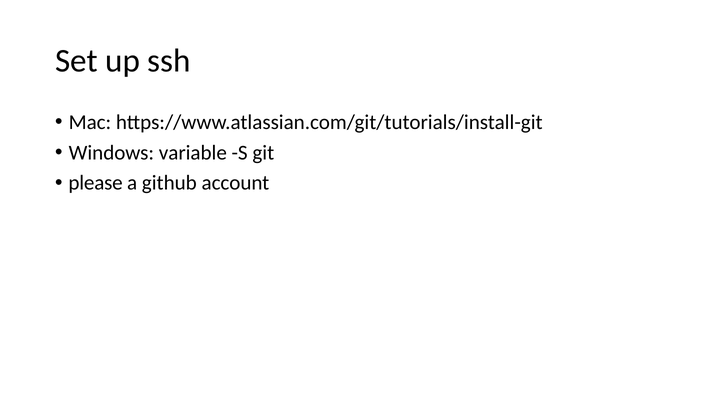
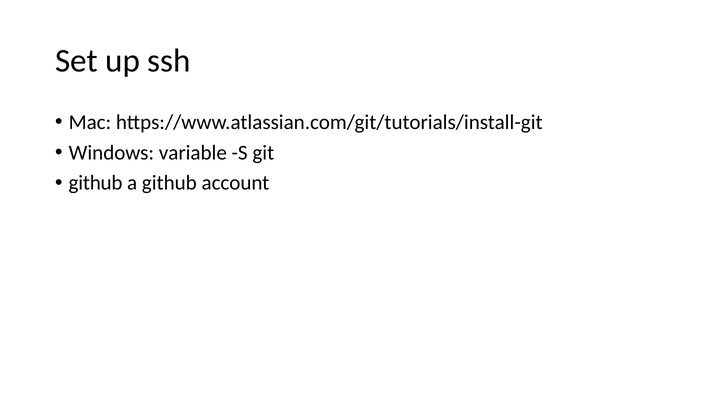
please at (96, 183): please -> github
